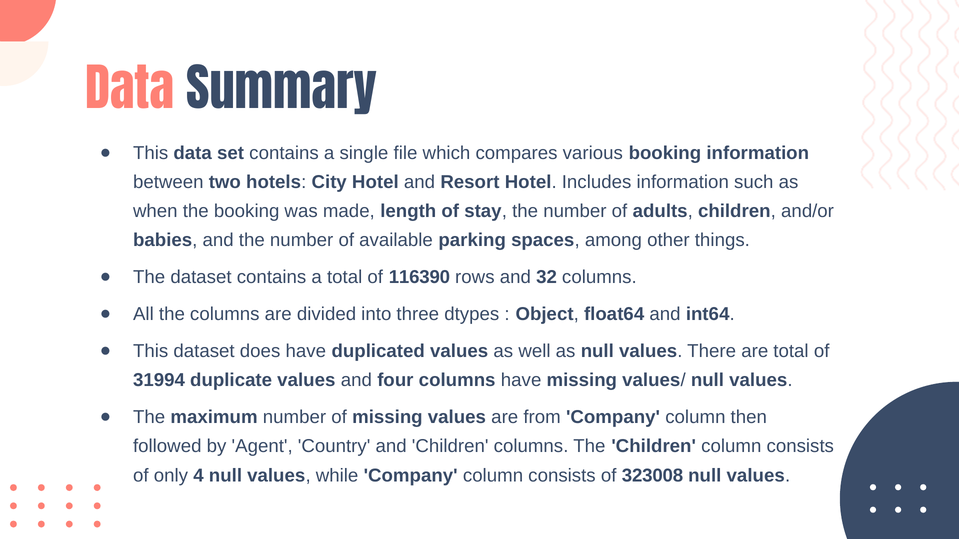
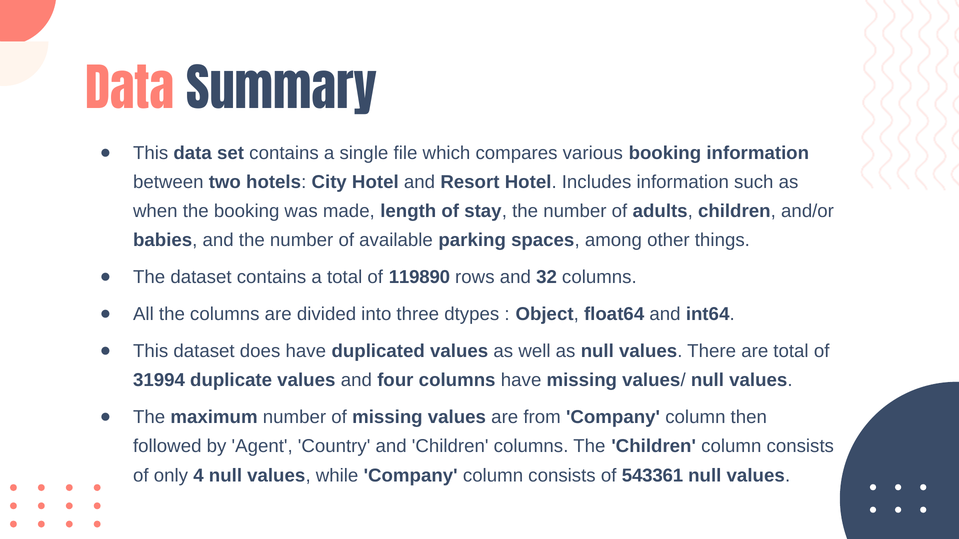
116390: 116390 -> 119890
323008: 323008 -> 543361
